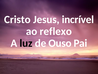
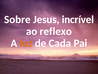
Cristo: Cristo -> Sobre
luz colour: black -> orange
Ouso: Ouso -> Cada
